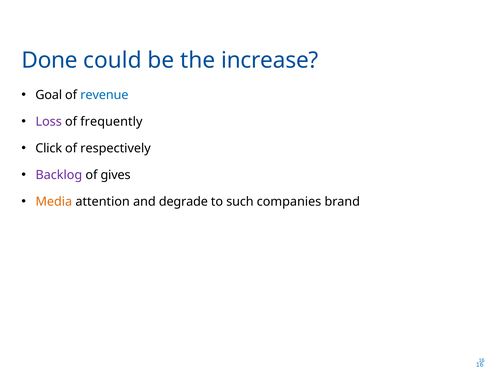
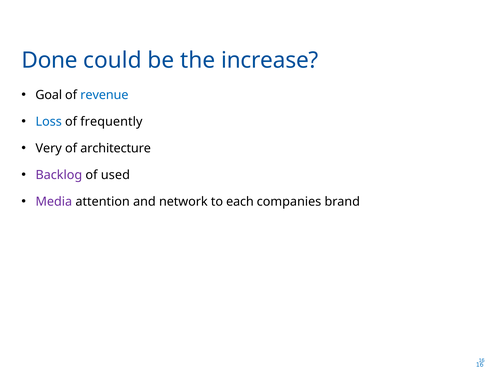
Loss colour: purple -> blue
Click: Click -> Very
respectively: respectively -> architecture
gives: gives -> used
Media colour: orange -> purple
degrade: degrade -> network
such: such -> each
